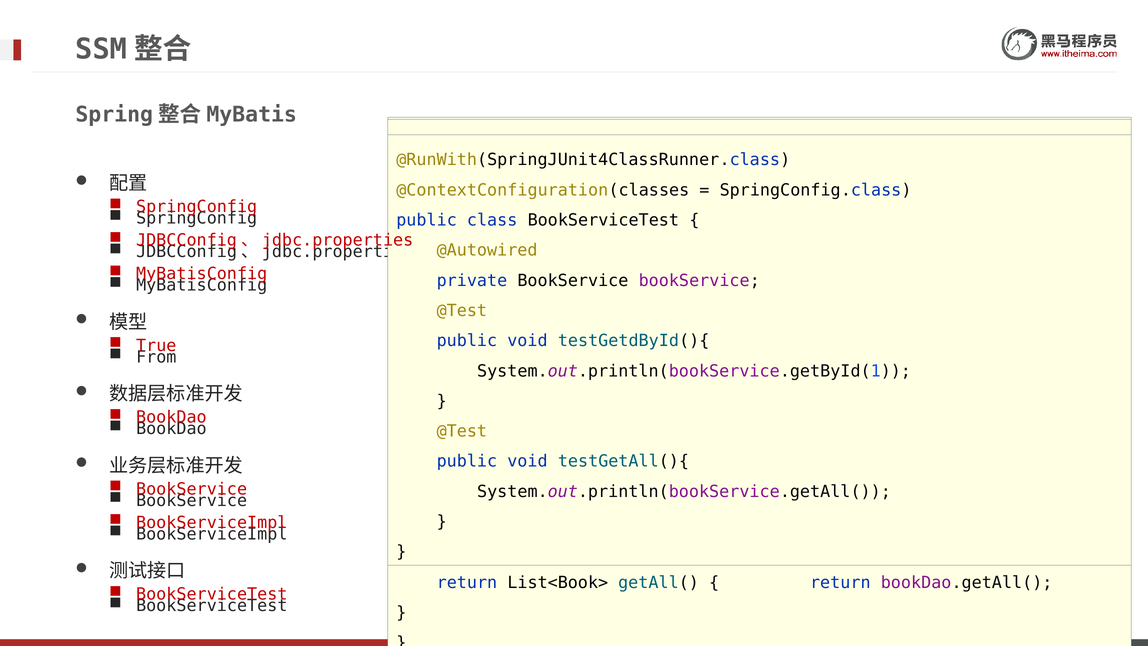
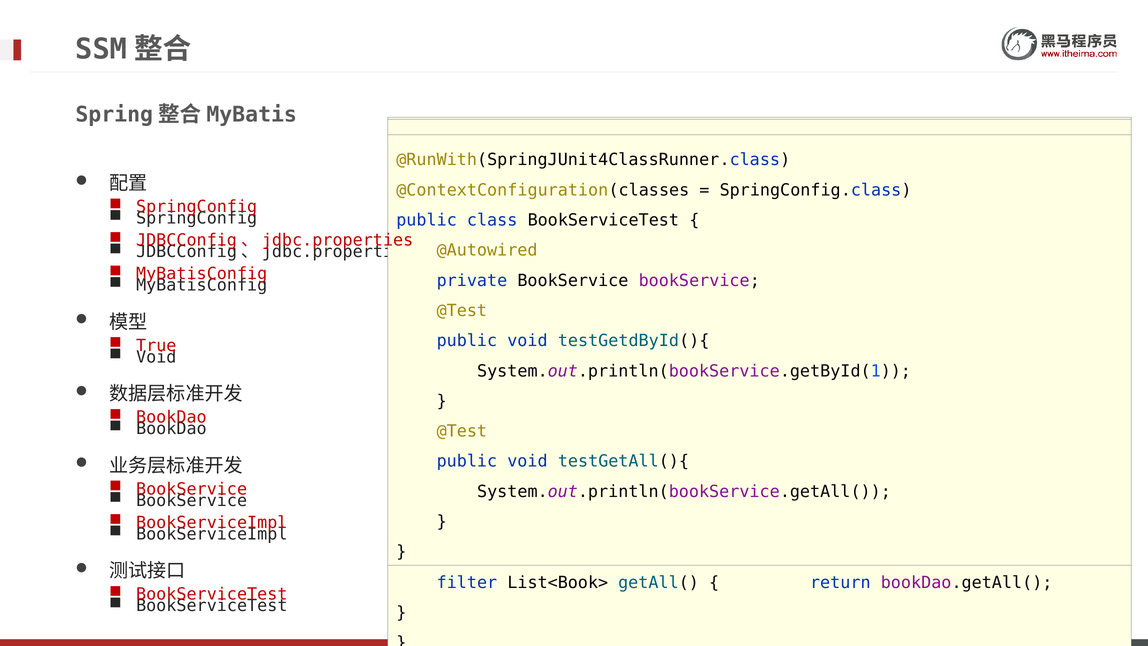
From at (156, 357): From -> Void
return at (467, 582): return -> filter
